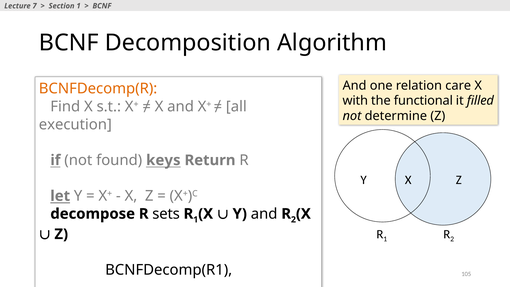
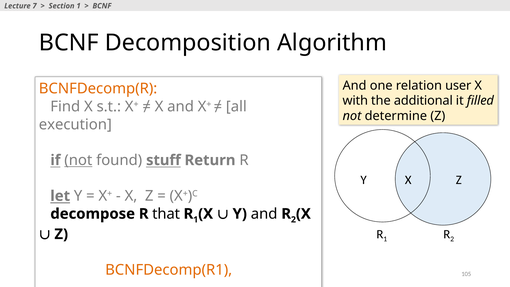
care: care -> user
functional: functional -> additional
not at (78, 160) underline: none -> present
keys: keys -> stuff
sets: sets -> that
BCNFDecomp(R1 colour: black -> orange
